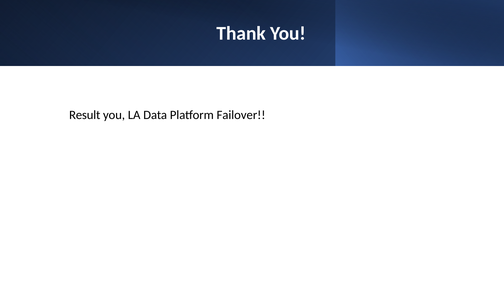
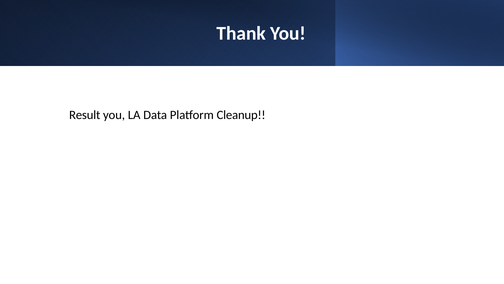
Failover: Failover -> Cleanup
